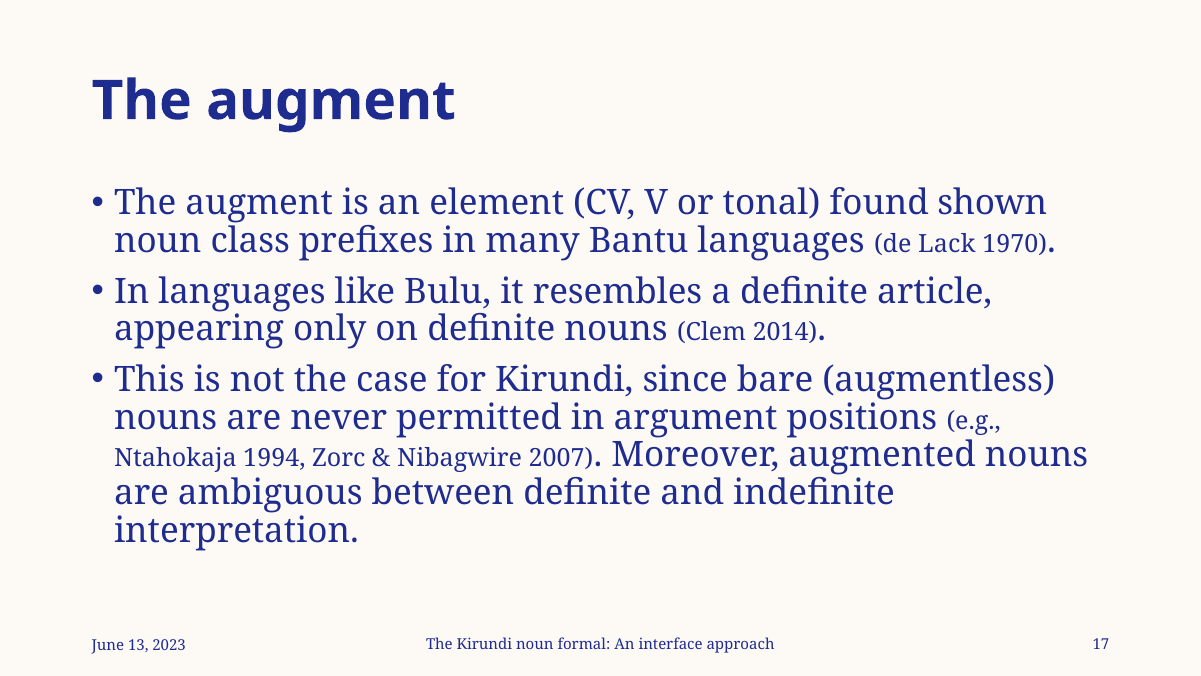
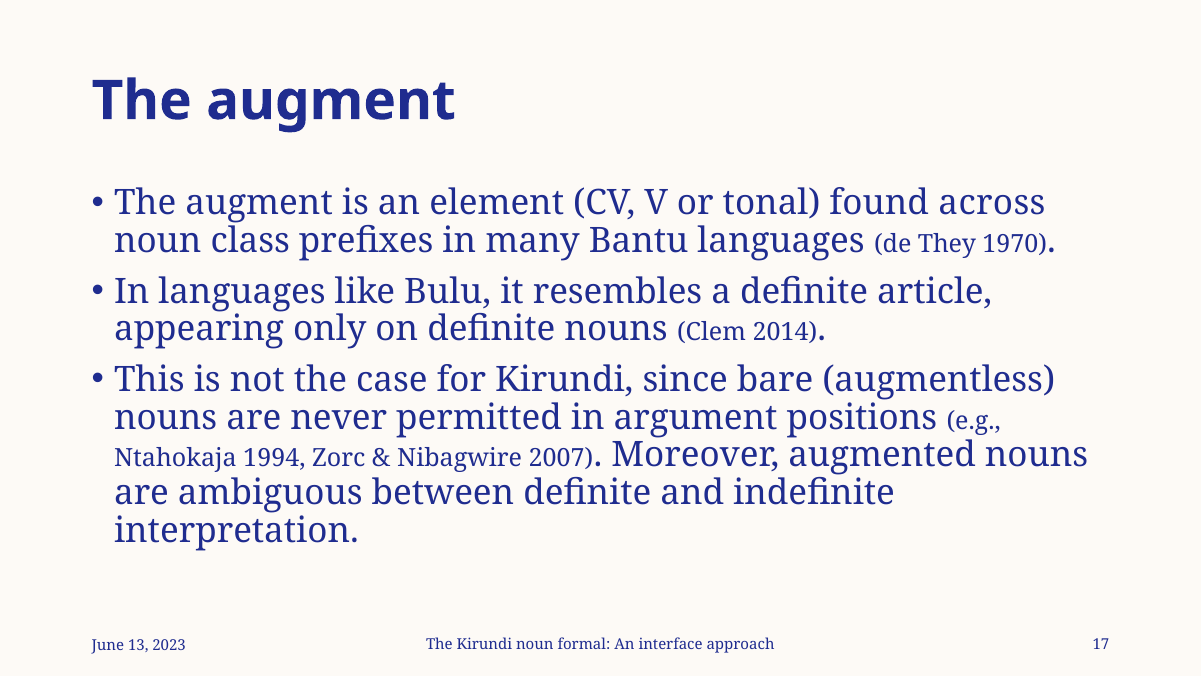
shown: shown -> across
Lack: Lack -> They
